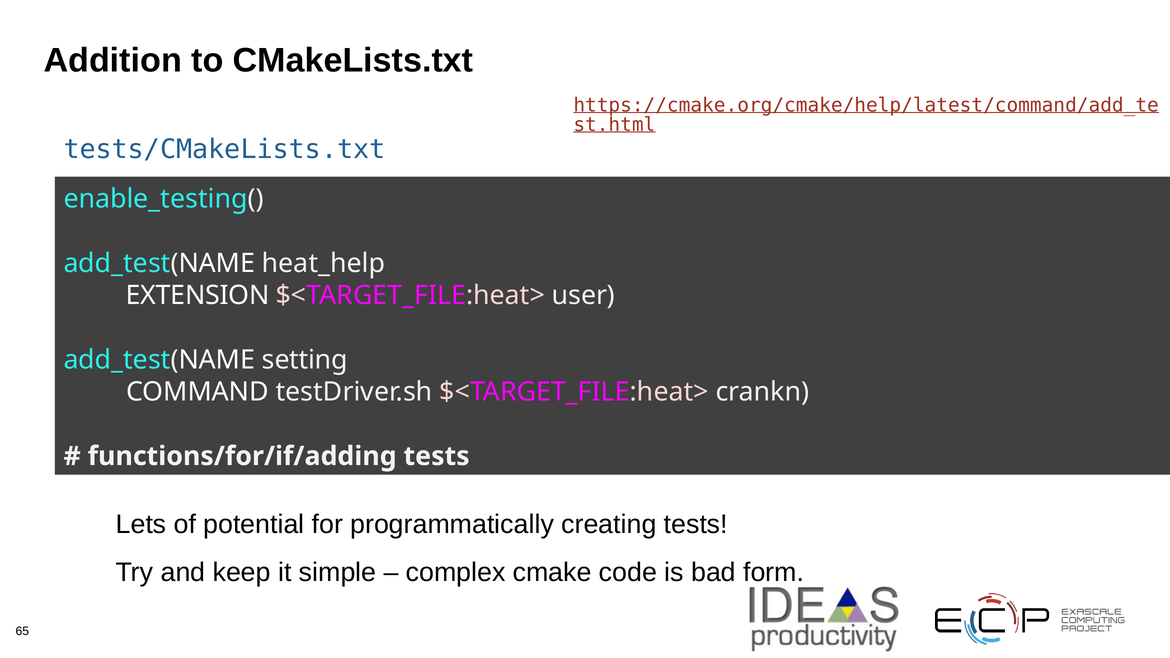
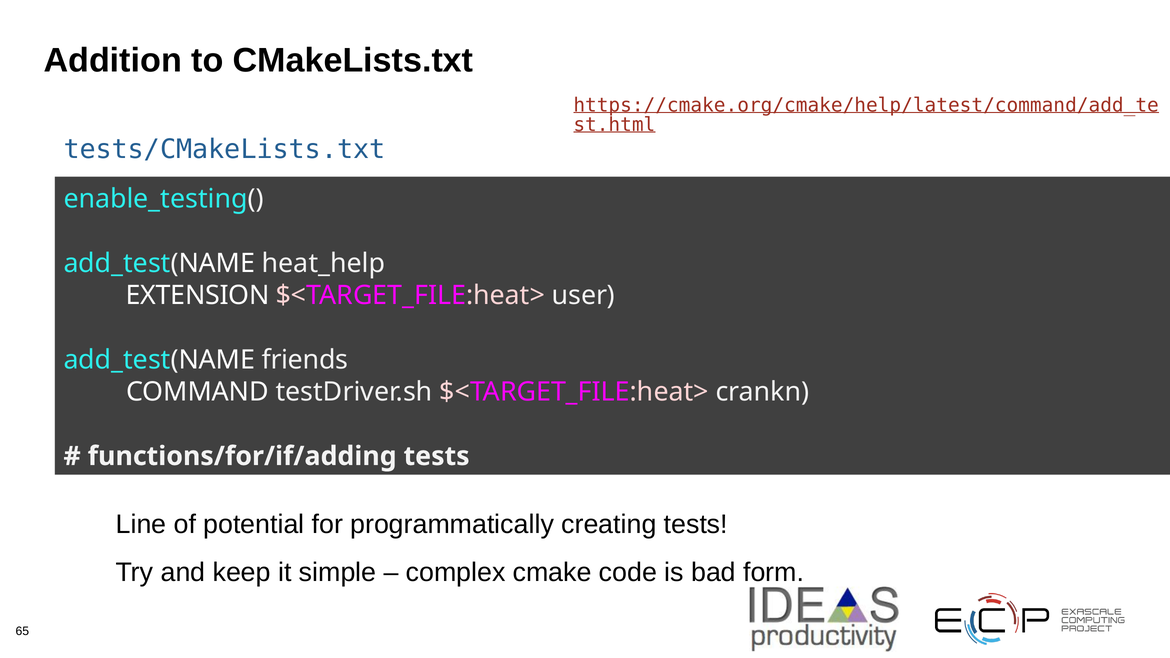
setting: setting -> friends
Lets: Lets -> Line
